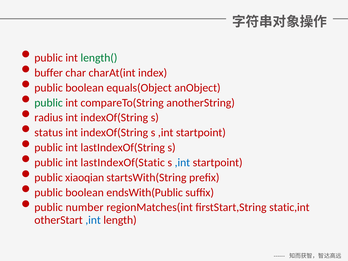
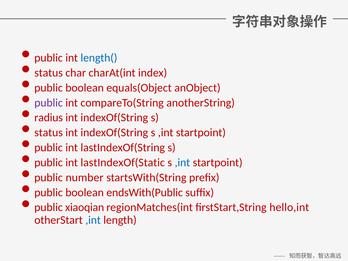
length( colour: green -> blue
buffer at (49, 73): buffer -> status
public at (49, 103) colour: green -> purple
xiaoqian: xiaoqian -> number
number: number -> xiaoqian
static,int: static,int -> hello,int
